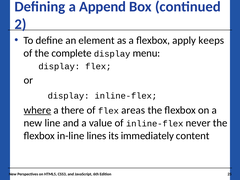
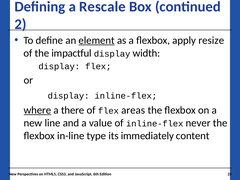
Append: Append -> Rescale
element underline: none -> present
keeps: keeps -> resize
complete: complete -> impactful
menu: menu -> width
lines: lines -> type
